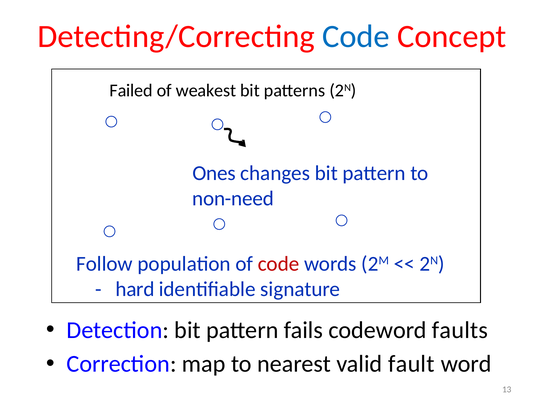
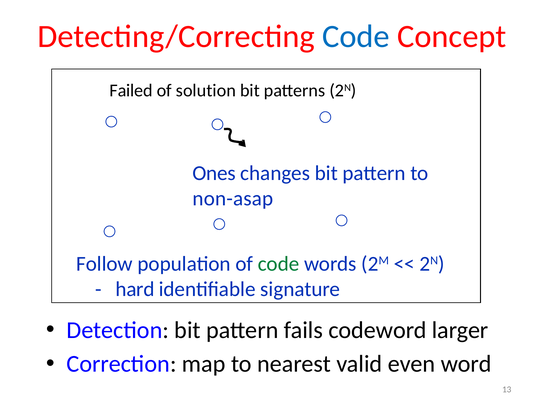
weakest: weakest -> solution
non-need: non-need -> non-asap
code at (279, 264) colour: red -> green
faults: faults -> larger
fault: fault -> even
